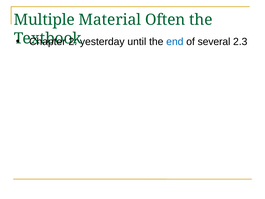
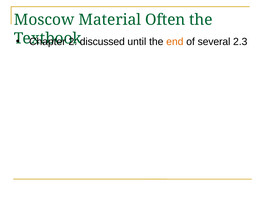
Multiple: Multiple -> Moscow
yesterday: yesterday -> discussed
end colour: blue -> orange
